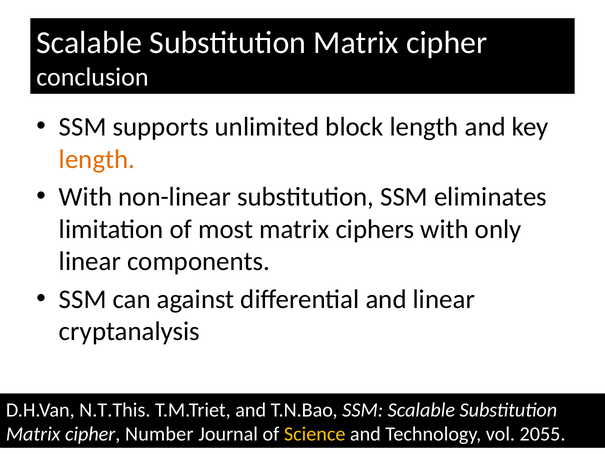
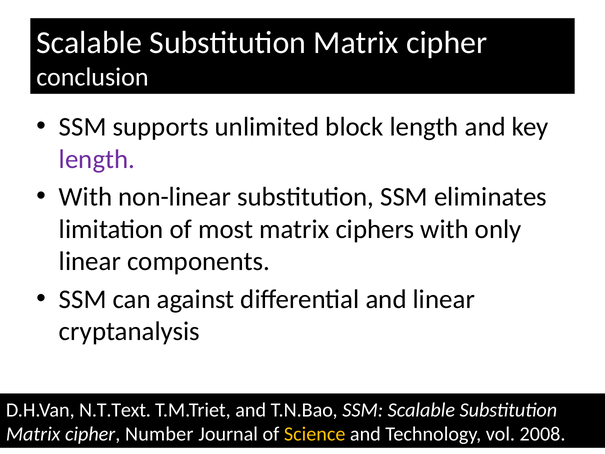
length at (97, 159) colour: orange -> purple
N.T.This: N.T.This -> N.T.Text
2055: 2055 -> 2008
